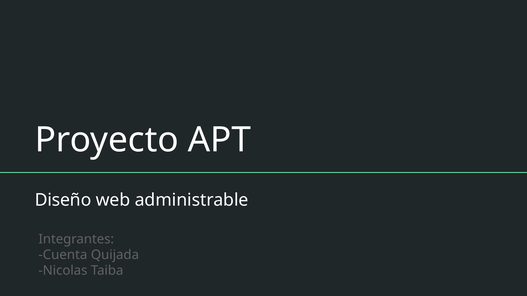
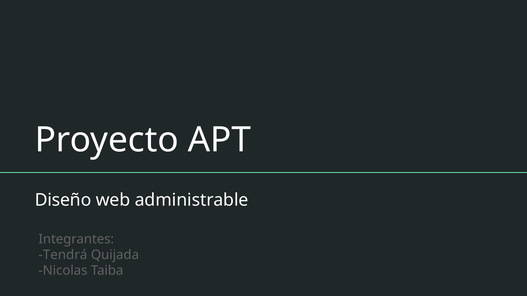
Cuenta: Cuenta -> Tendrá
